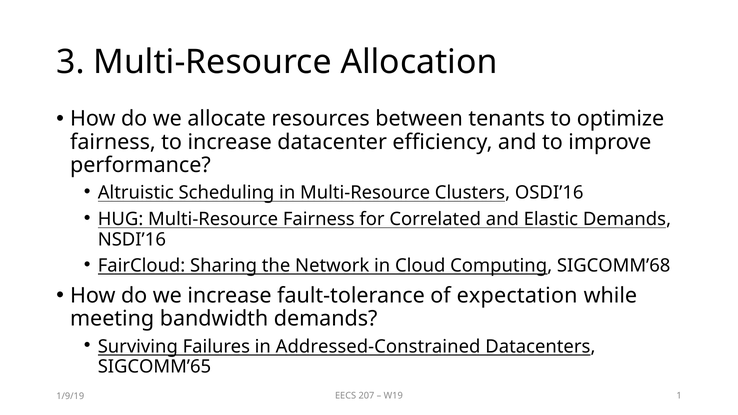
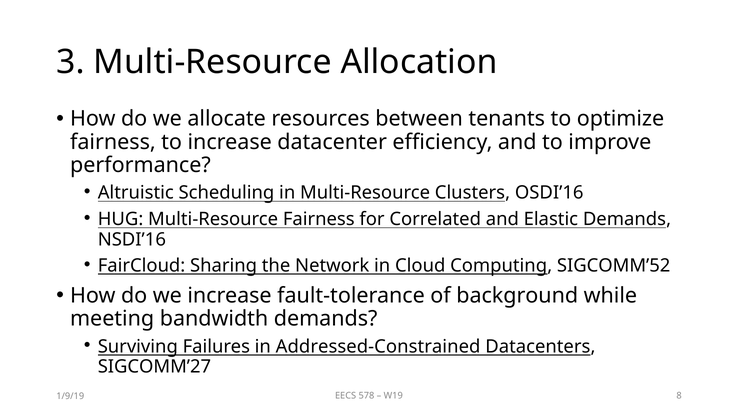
SIGCOMM’68: SIGCOMM’68 -> SIGCOMM’52
expectation: expectation -> background
SIGCOMM’65: SIGCOMM’65 -> SIGCOMM’27
207: 207 -> 578
1: 1 -> 8
